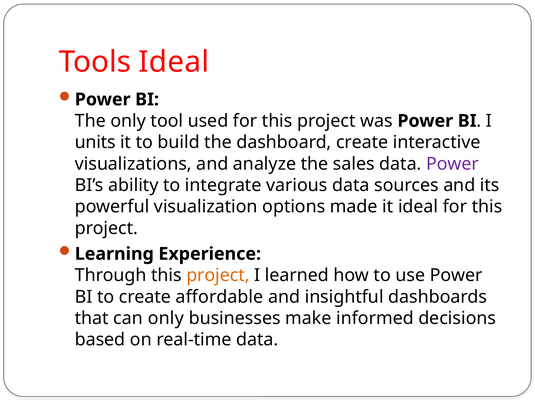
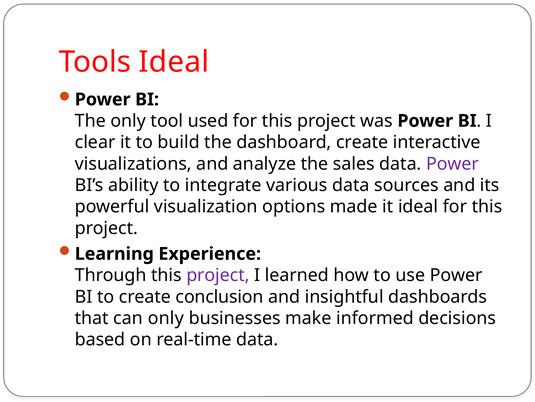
units: units -> clear
project at (218, 275) colour: orange -> purple
affordable: affordable -> conclusion
